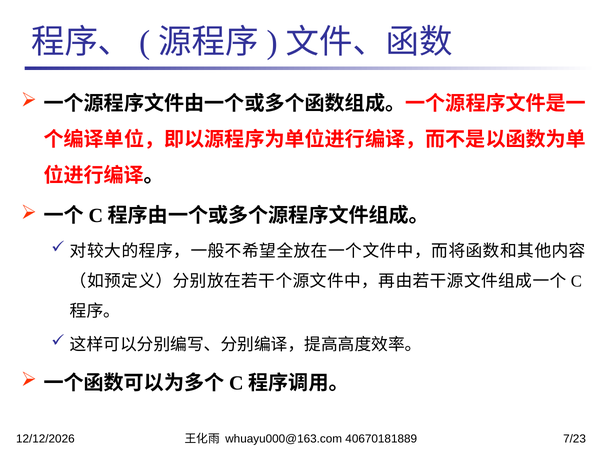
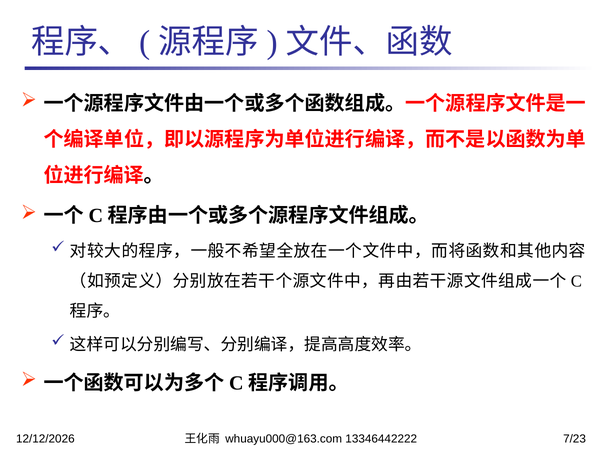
40670181889: 40670181889 -> 13346442222
